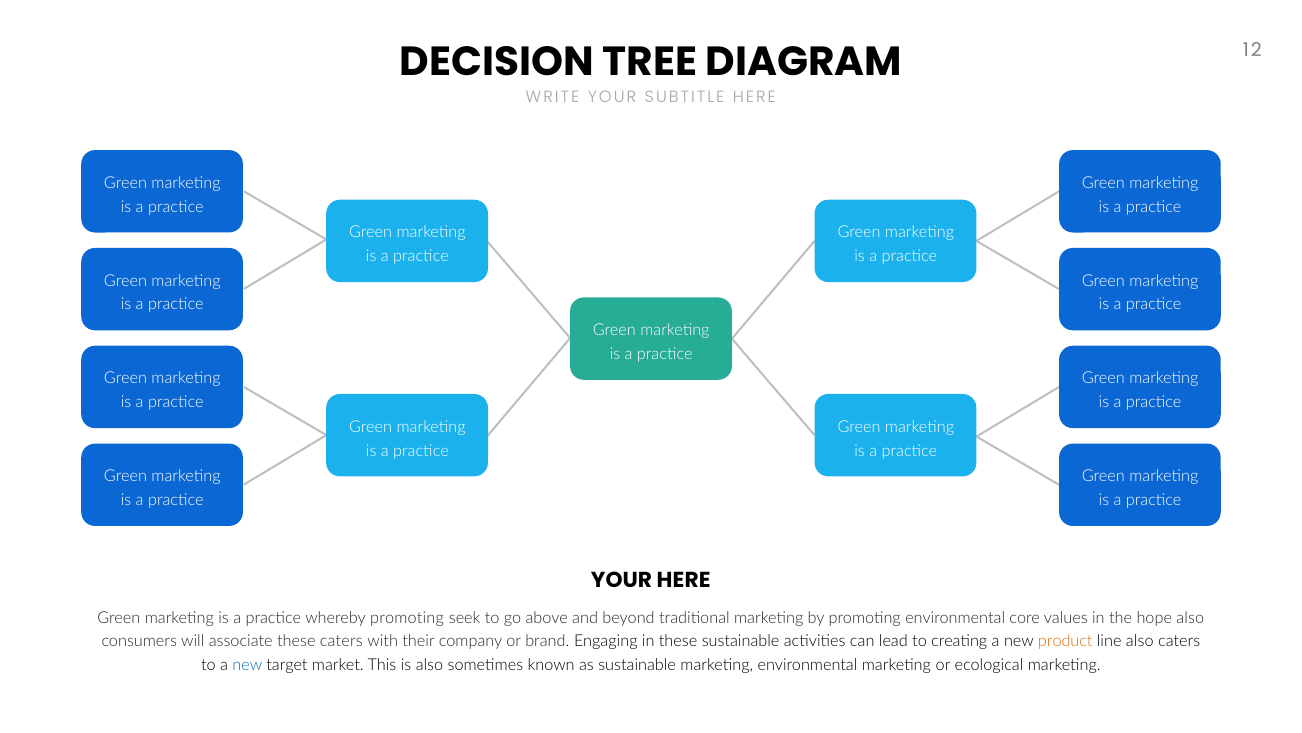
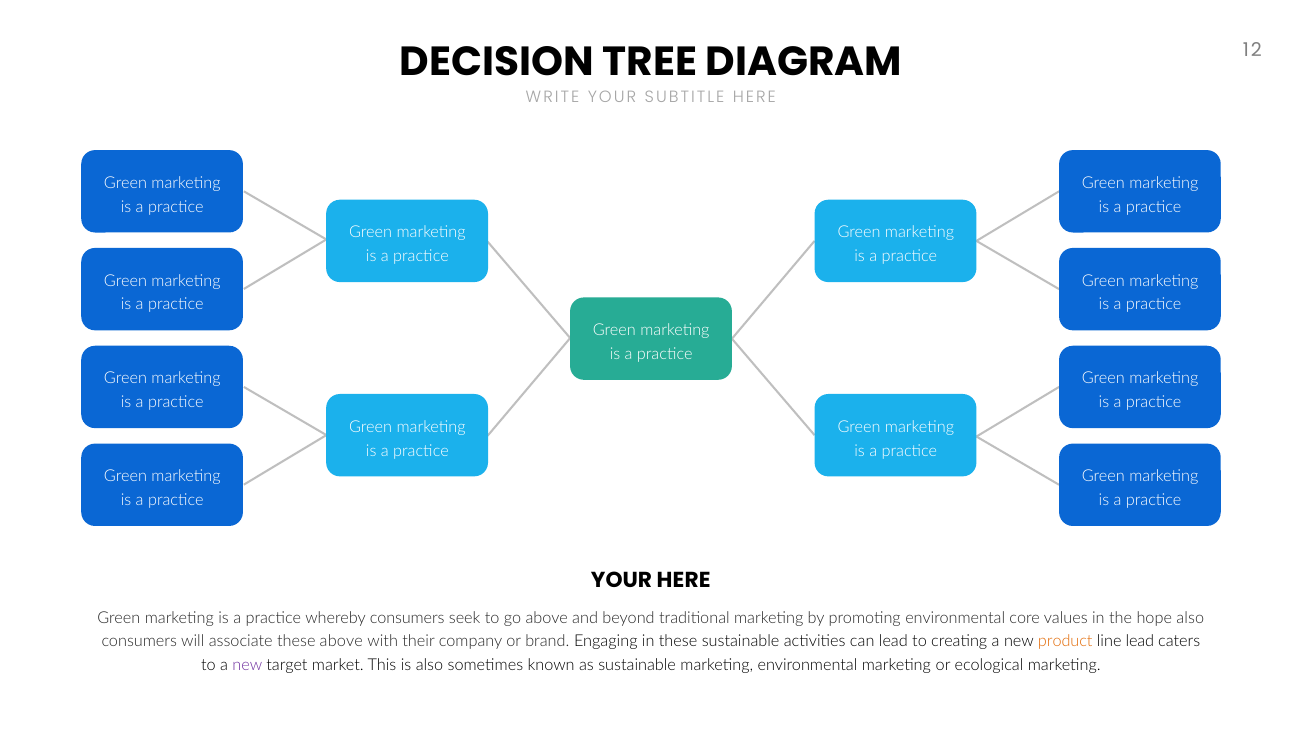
whereby promoting: promoting -> consumers
these caters: caters -> above
line also: also -> lead
new at (247, 665) colour: blue -> purple
